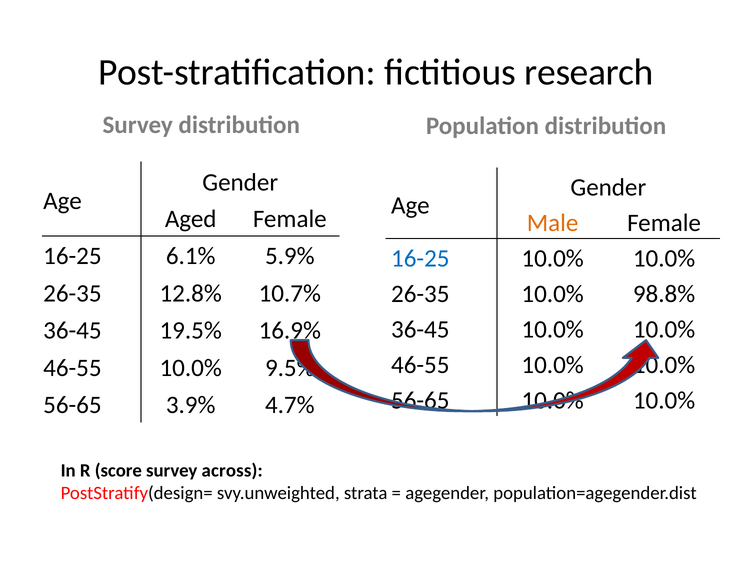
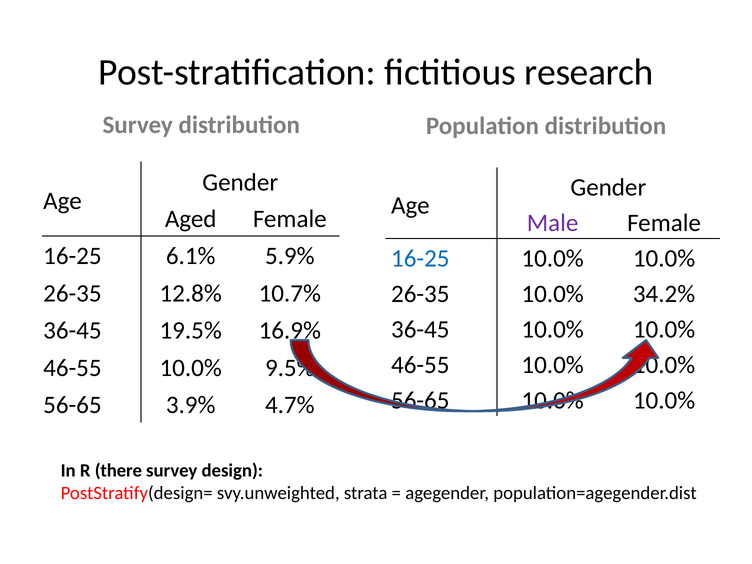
Male colour: orange -> purple
98.8%: 98.8% -> 34.2%
score: score -> there
across: across -> design
